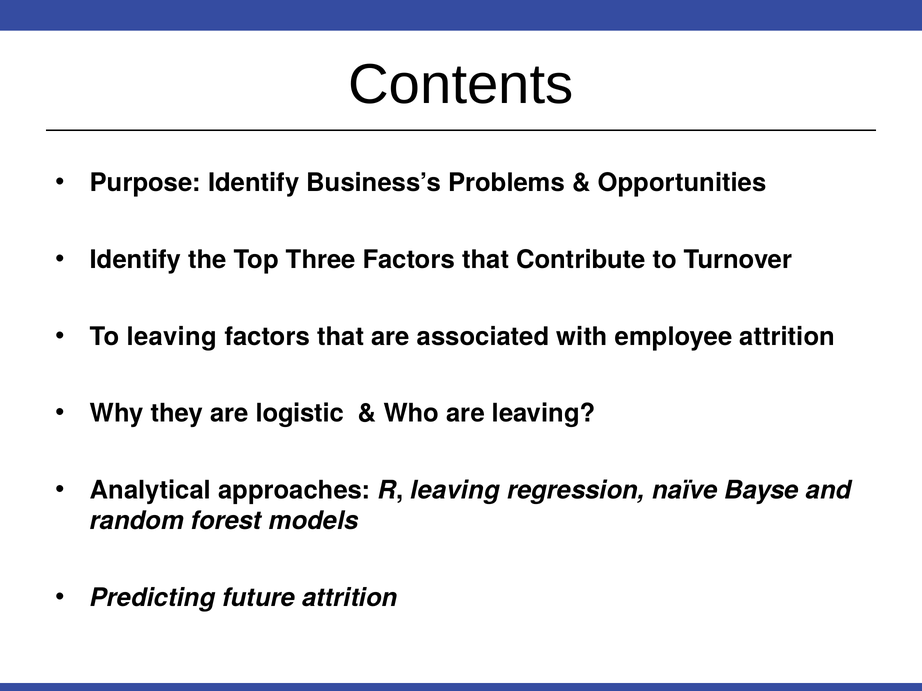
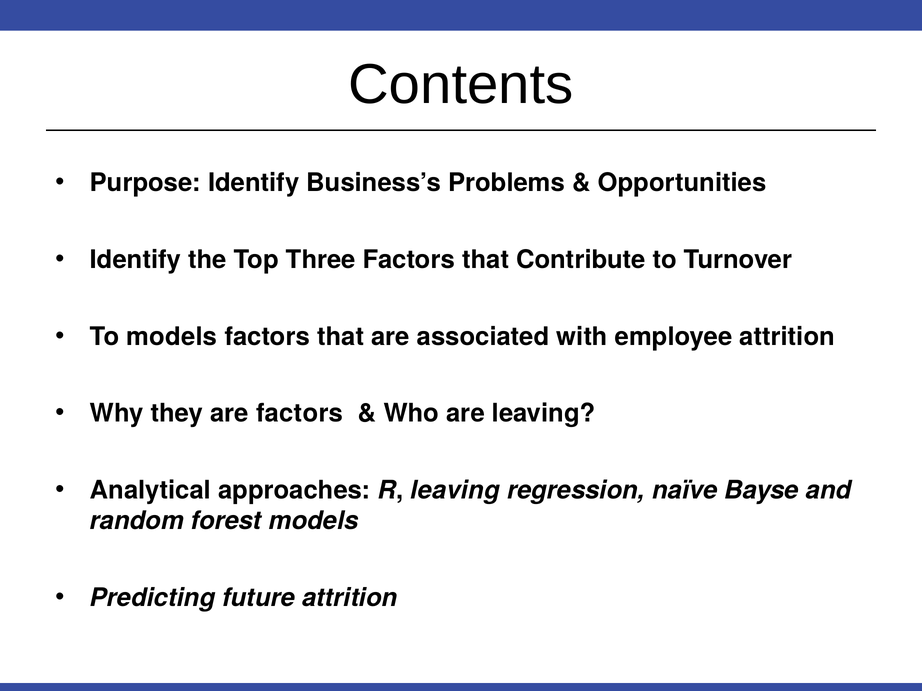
To leaving: leaving -> models
are logistic: logistic -> factors
